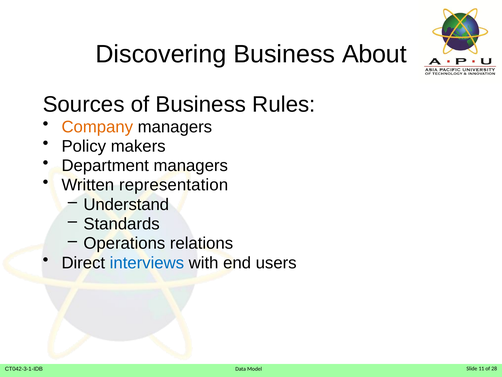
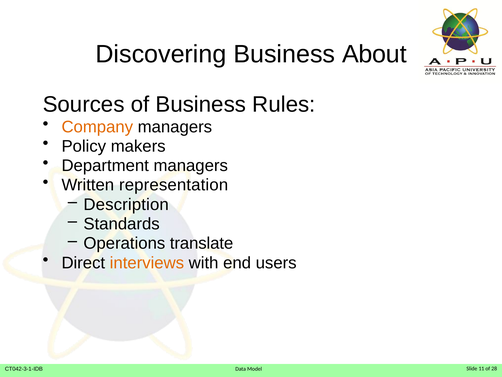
Understand: Understand -> Description
relations: relations -> translate
interviews colour: blue -> orange
